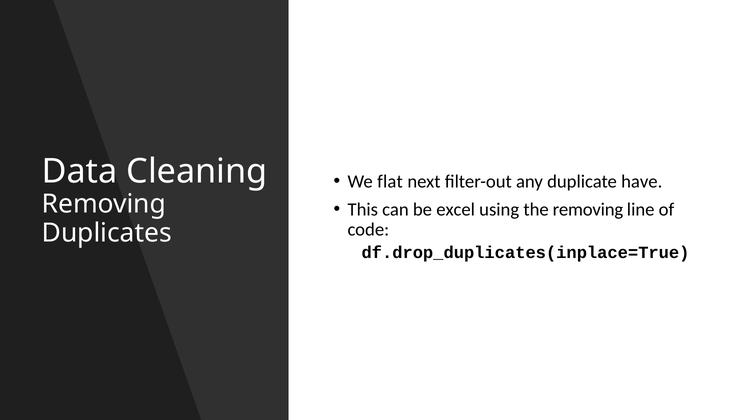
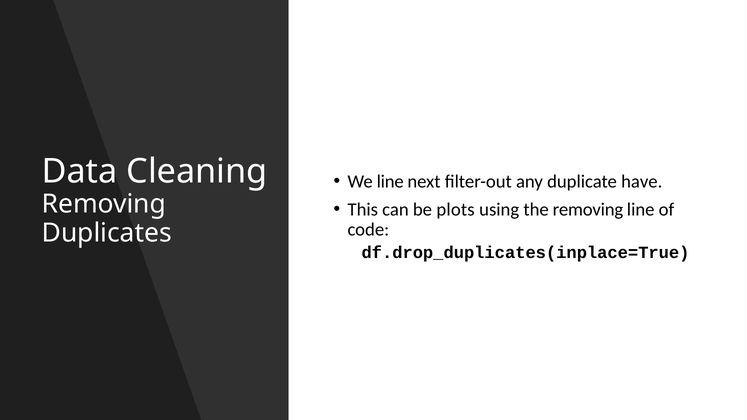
We flat: flat -> line
excel: excel -> plots
